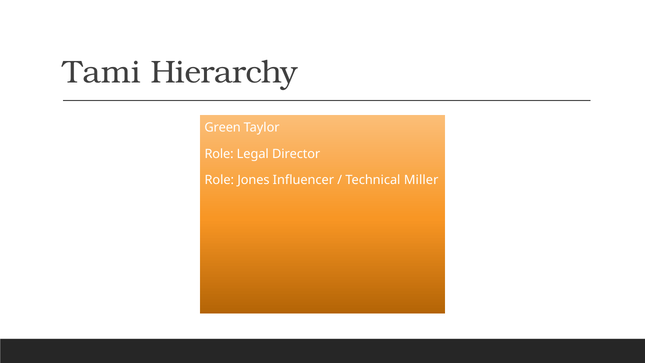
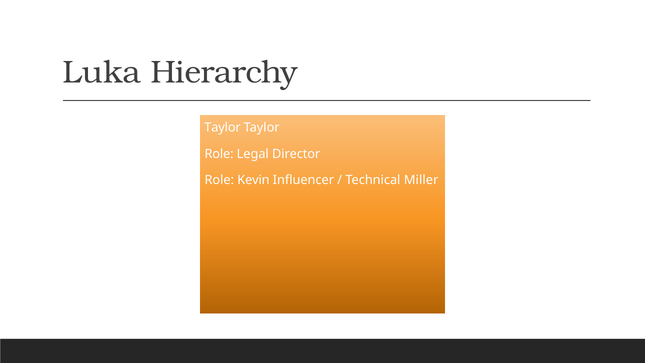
Tami: Tami -> Luka
Green at (223, 128): Green -> Taylor
Jones: Jones -> Kevin
